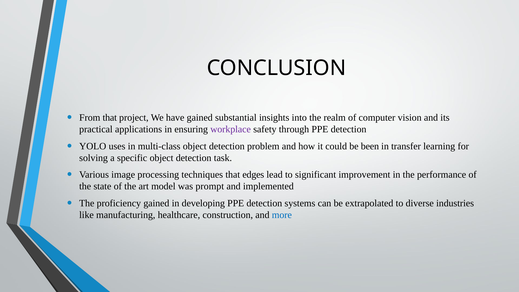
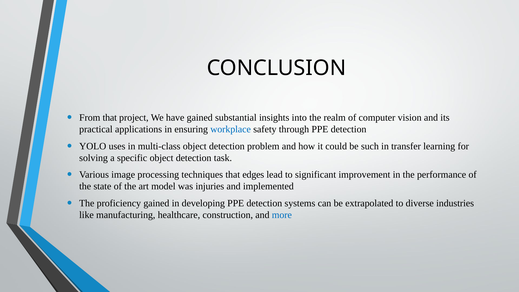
workplace colour: purple -> blue
been: been -> such
prompt: prompt -> injuries
